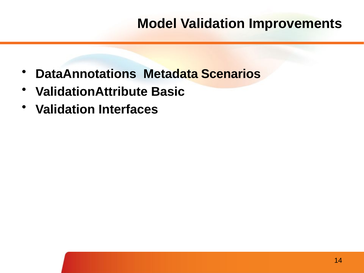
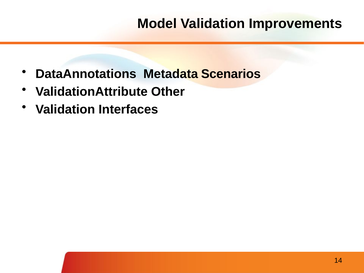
Basic: Basic -> Other
